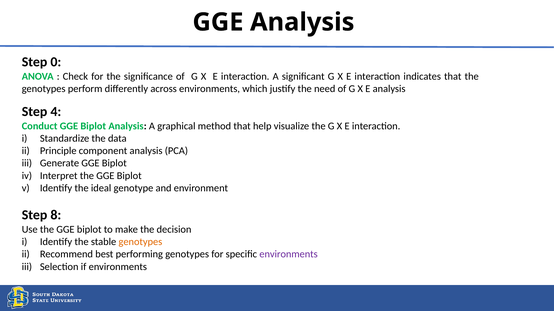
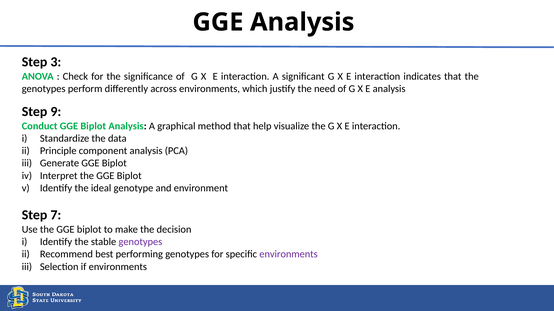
0: 0 -> 3
4: 4 -> 9
8: 8 -> 7
genotypes at (140, 242) colour: orange -> purple
